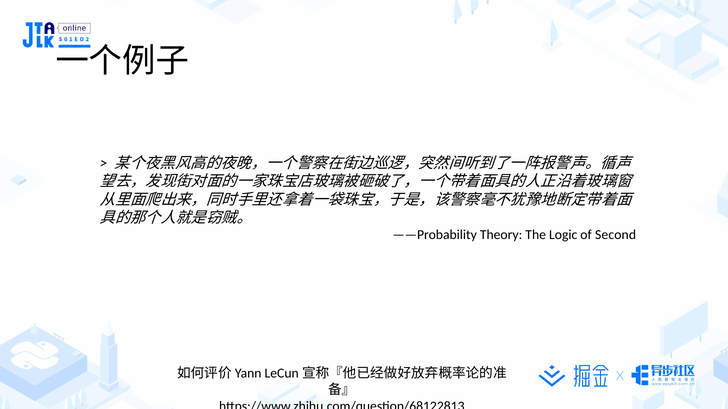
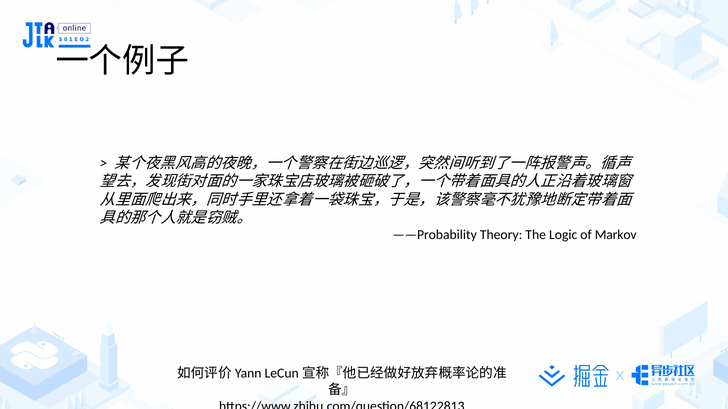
Second: Second -> Markov
